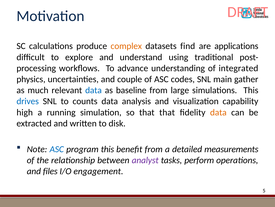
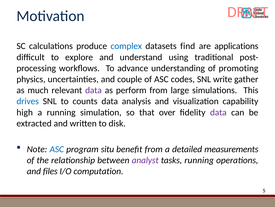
complex colour: orange -> blue
integrated: integrated -> promoting
main: main -> write
data at (93, 90) colour: blue -> purple
baseline: baseline -> perform
that that: that -> over
data at (218, 112) colour: orange -> purple
program this: this -> situ
tasks perform: perform -> running
engagement: engagement -> computation
